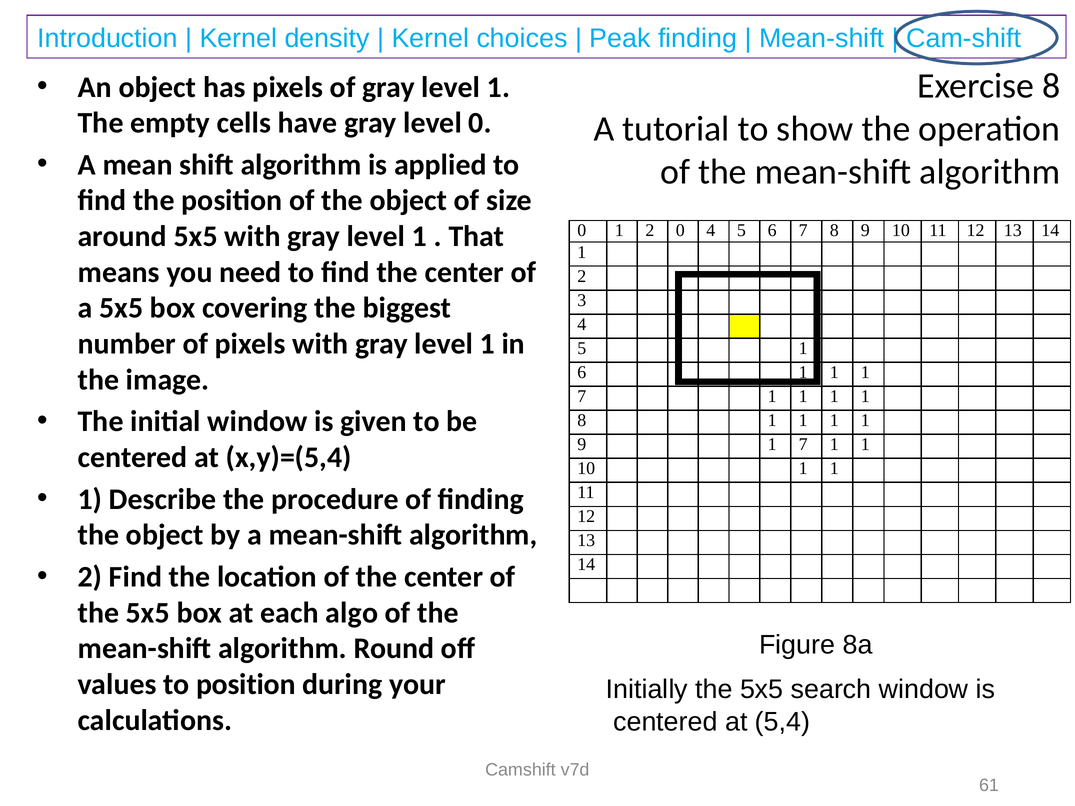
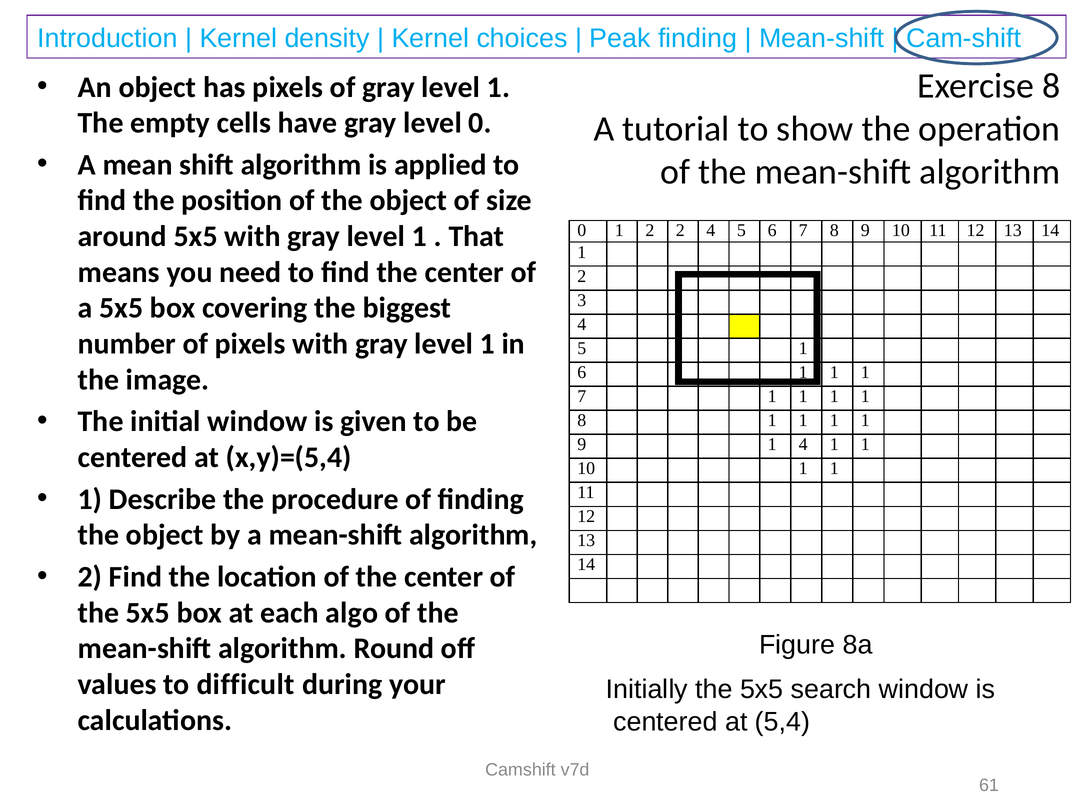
2 0: 0 -> 2
9 1 7: 7 -> 4
to position: position -> difficult
